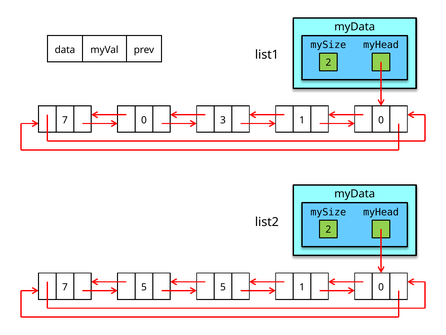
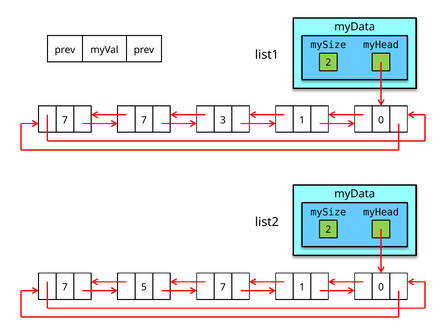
data at (65, 50): data -> prev
0 at (144, 120): 0 -> 7
5 at (223, 287): 5 -> 7
